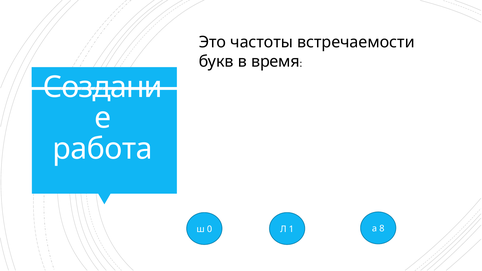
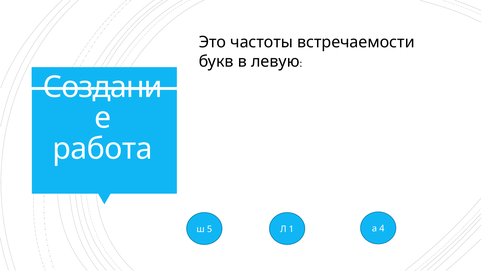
время: время -> левую
0: 0 -> 5
8: 8 -> 4
